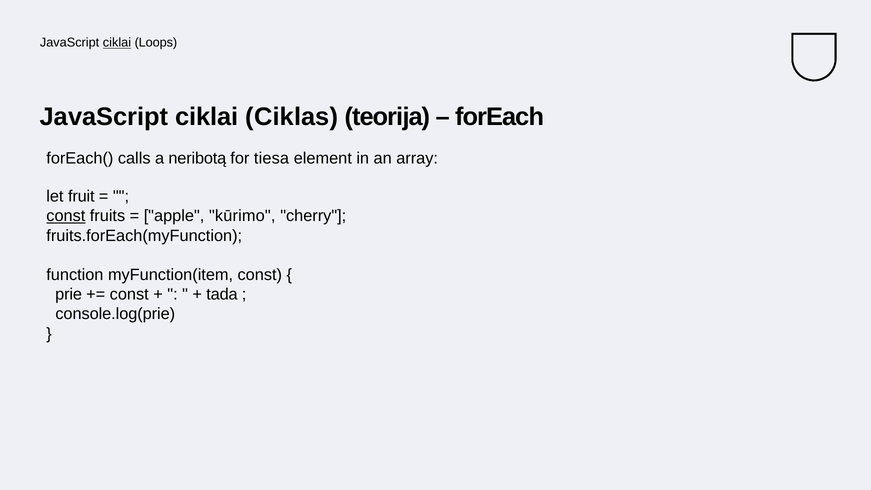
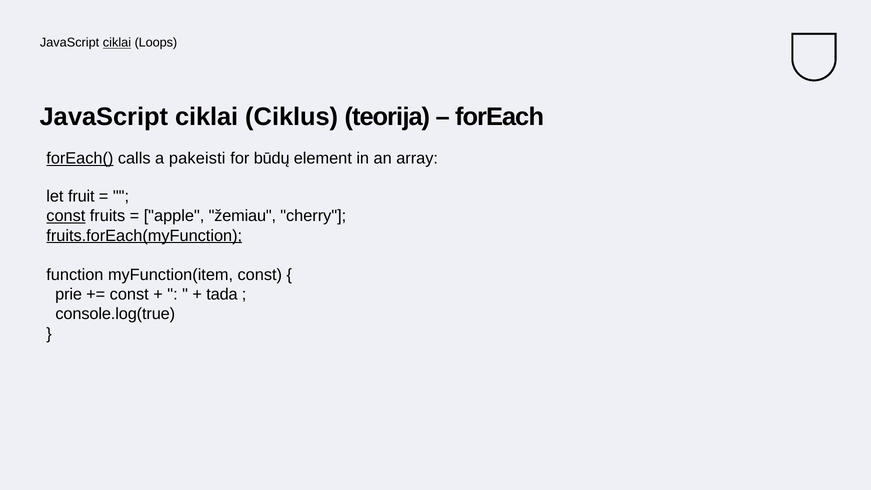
Ciklas: Ciklas -> Ciklus
forEach( underline: none -> present
neribotą: neribotą -> pakeisti
tiesa: tiesa -> būdų
kūrimo: kūrimo -> žemiau
fruits.forEach(myFunction underline: none -> present
console.log(prie: console.log(prie -> console.log(true
